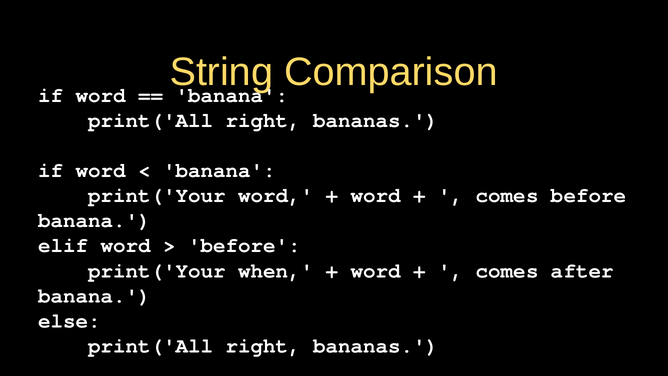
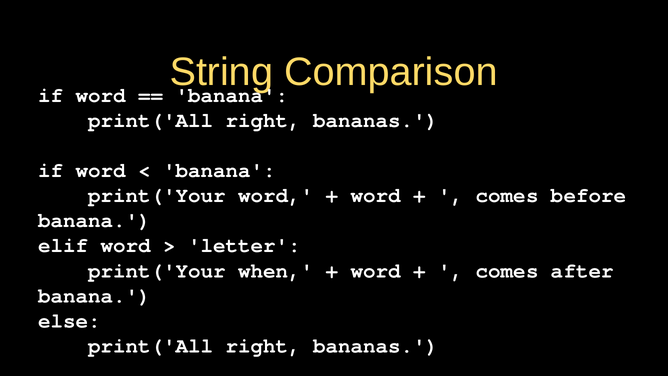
before at (245, 245): before -> letter
